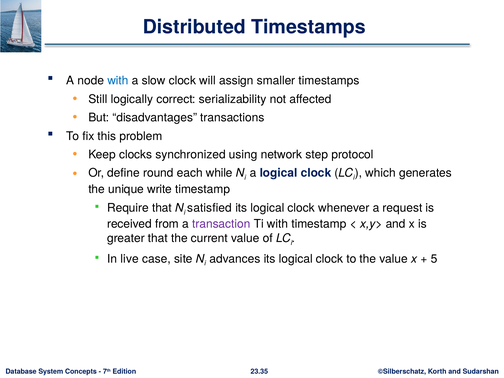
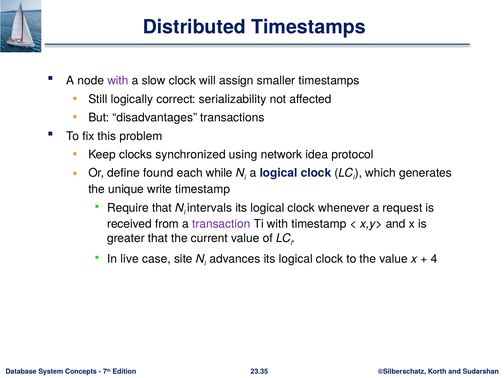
with at (118, 81) colour: blue -> purple
step: step -> idea
round: round -> found
satisfied: satisfied -> intervals
5: 5 -> 4
